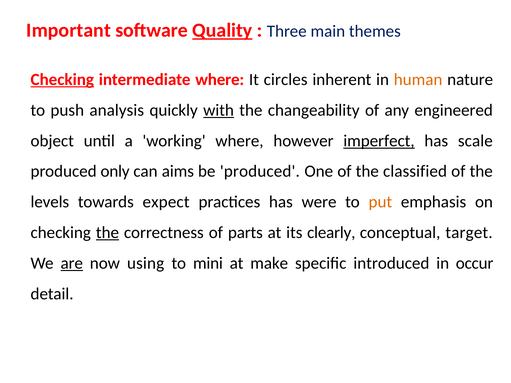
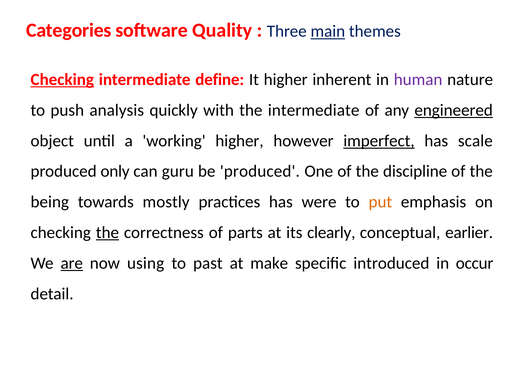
Important: Important -> Categories
Quality underline: present -> none
main underline: none -> present
intermediate where: where -> define
It circles: circles -> higher
human colour: orange -> purple
with underline: present -> none
the changeability: changeability -> intermediate
engineered underline: none -> present
working where: where -> higher
aims: aims -> guru
classified: classified -> discipline
levels: levels -> being
expect: expect -> mostly
target: target -> earlier
mini: mini -> past
